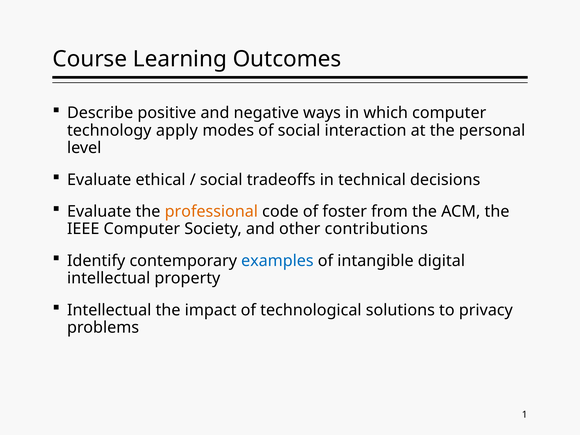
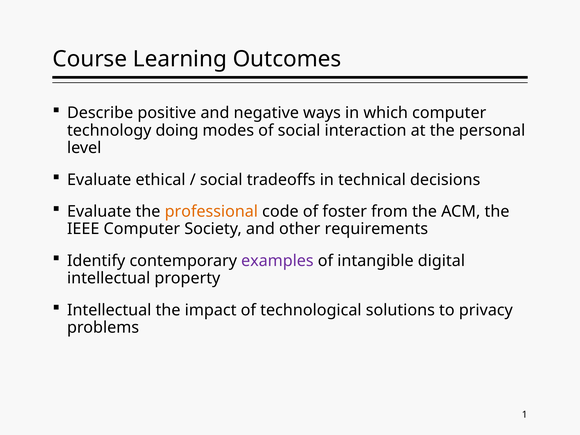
apply: apply -> doing
contributions: contributions -> requirements
examples colour: blue -> purple
